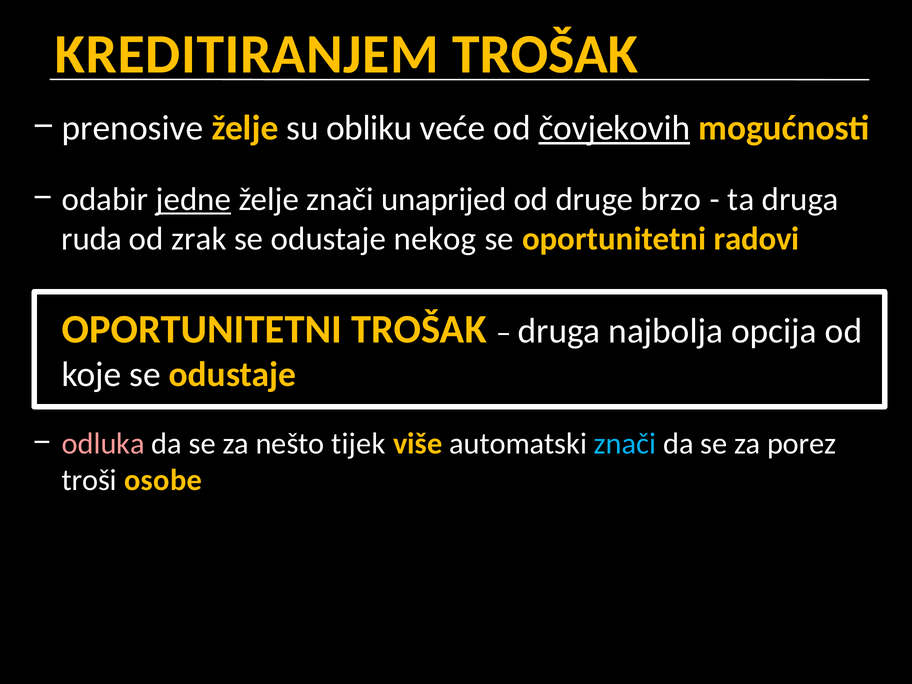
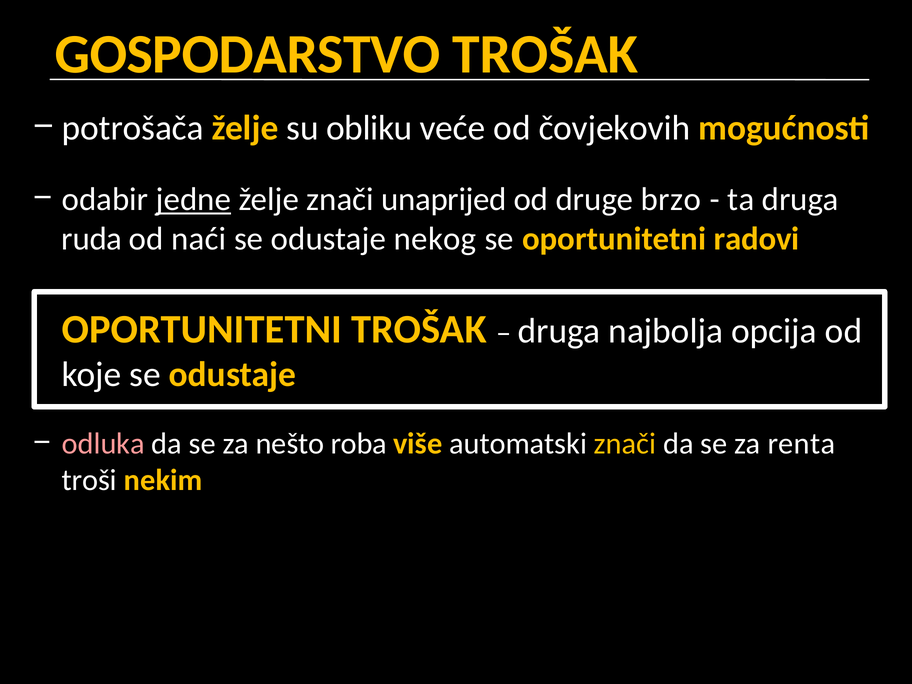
KREDITIRANJEM: KREDITIRANJEM -> GOSPODARSTVO
prenosive: prenosive -> potrošača
čovjekovih underline: present -> none
zrak: zrak -> naći
tijek: tijek -> roba
znači at (625, 444) colour: light blue -> yellow
porez: porez -> renta
osobe: osobe -> nekim
